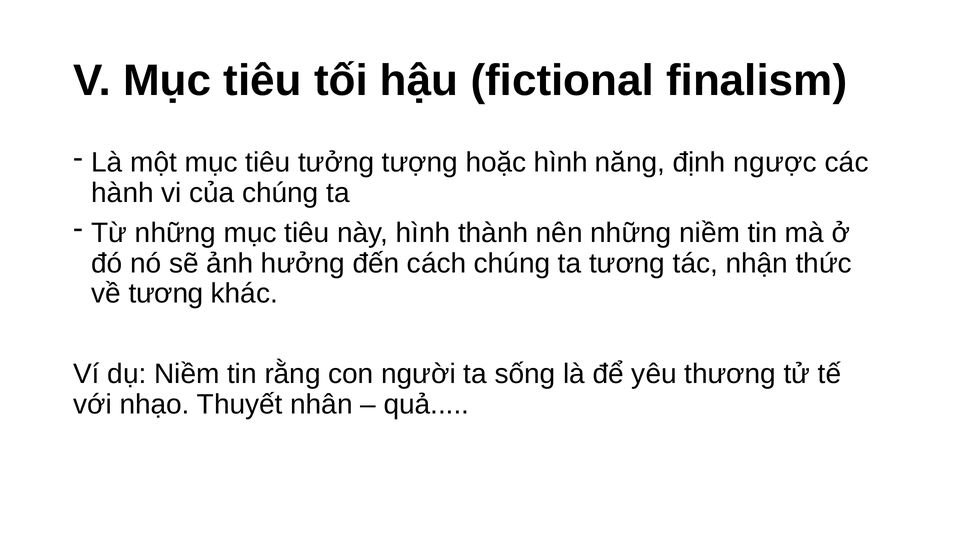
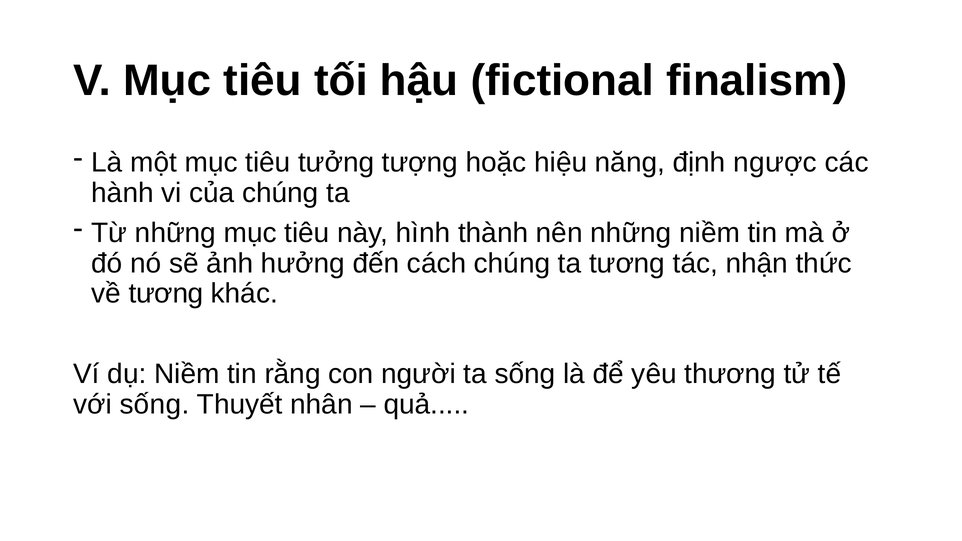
hoặc hình: hình -> hiệu
với nhạo: nhạo -> sống
